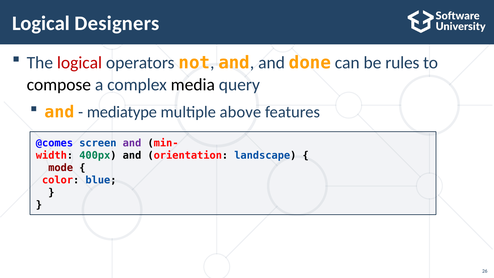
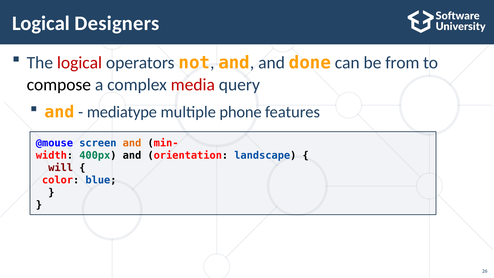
rules: rules -> from
media colour: black -> red
above: above -> phone
@comes: @comes -> @mouse
and at (132, 143) colour: purple -> orange
mode: mode -> will
